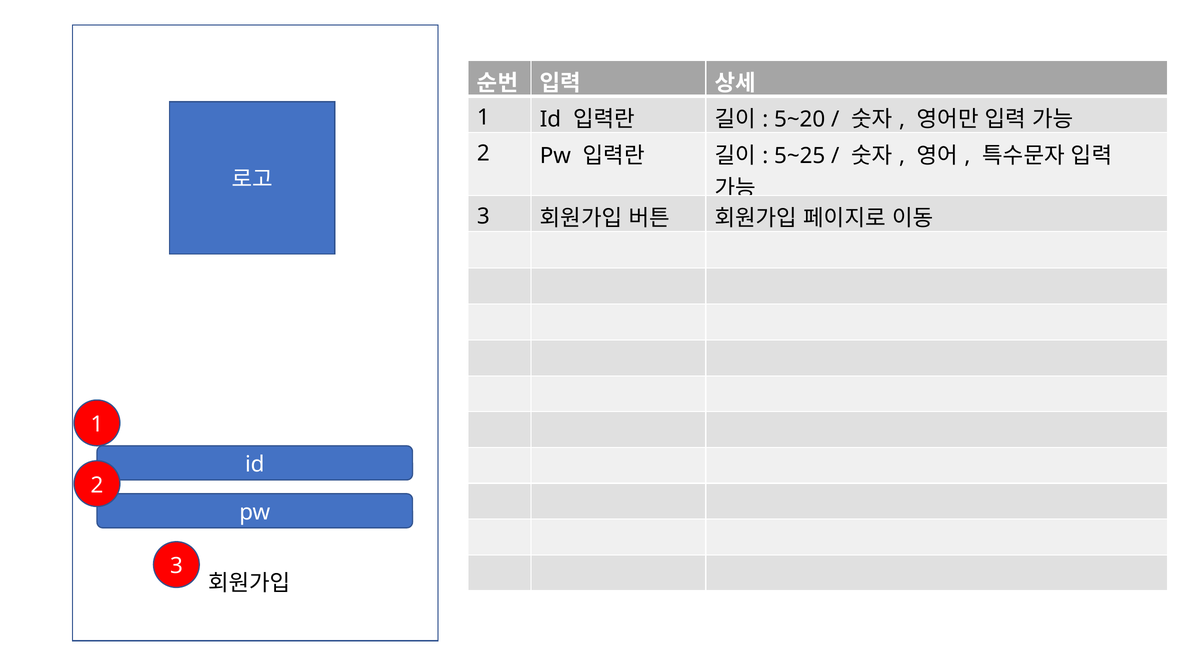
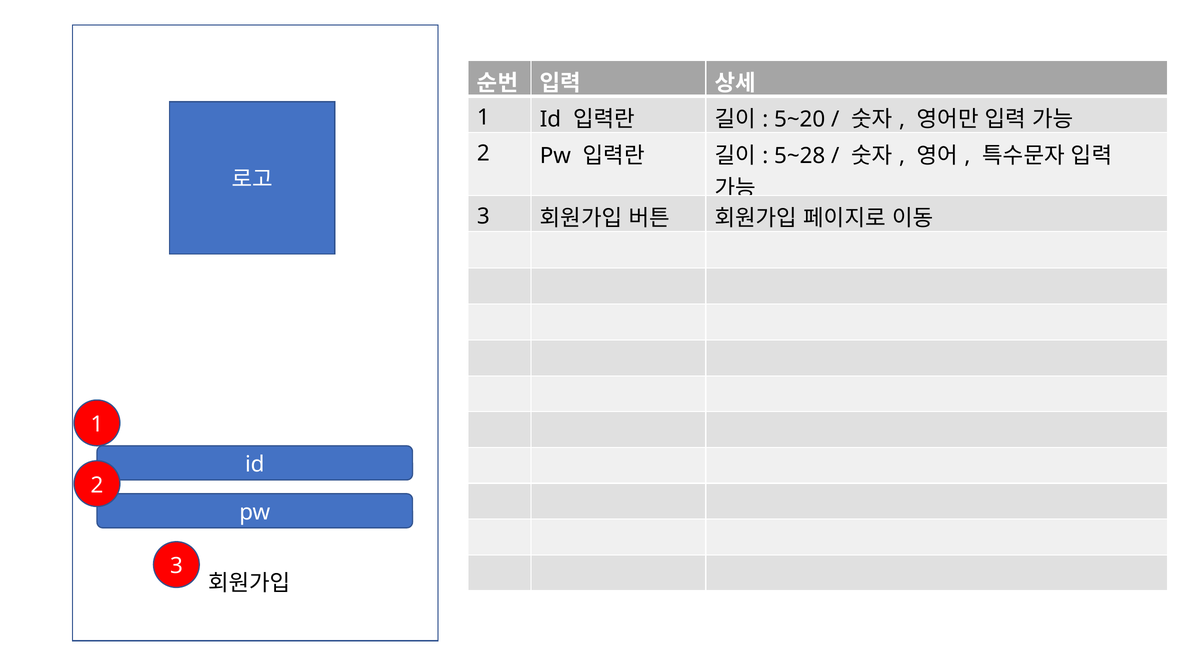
5~25: 5~25 -> 5~28
